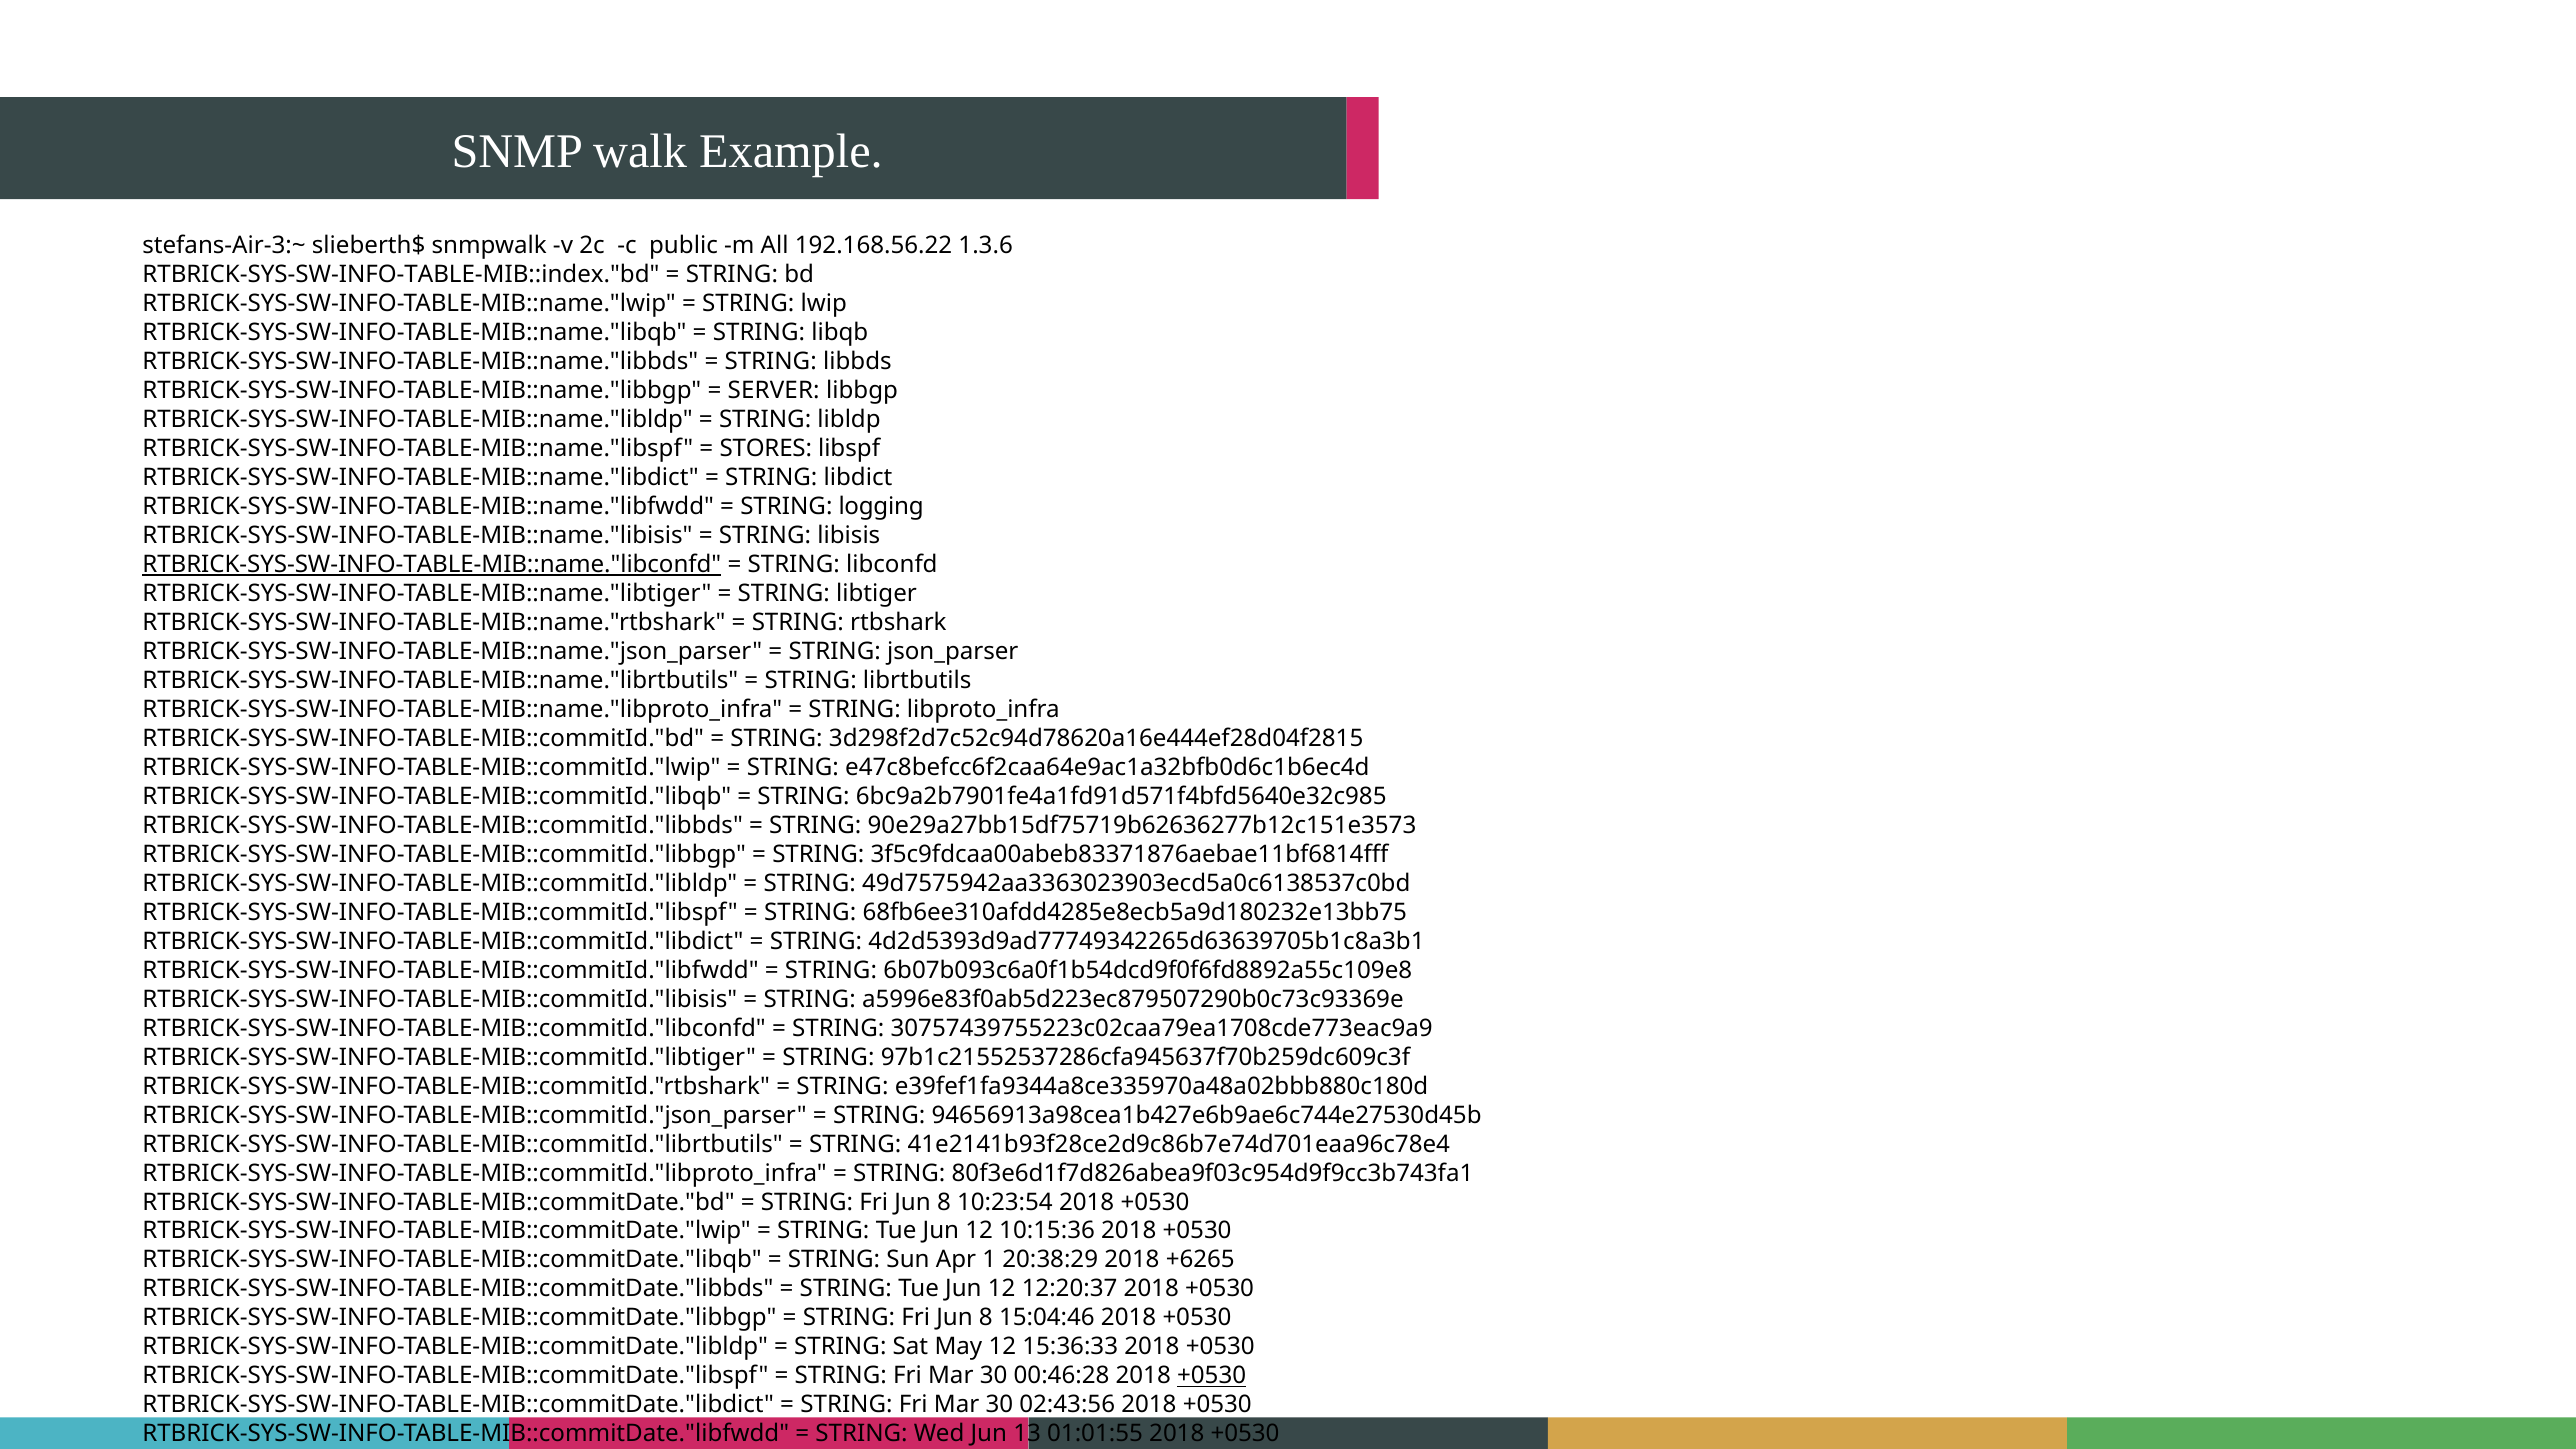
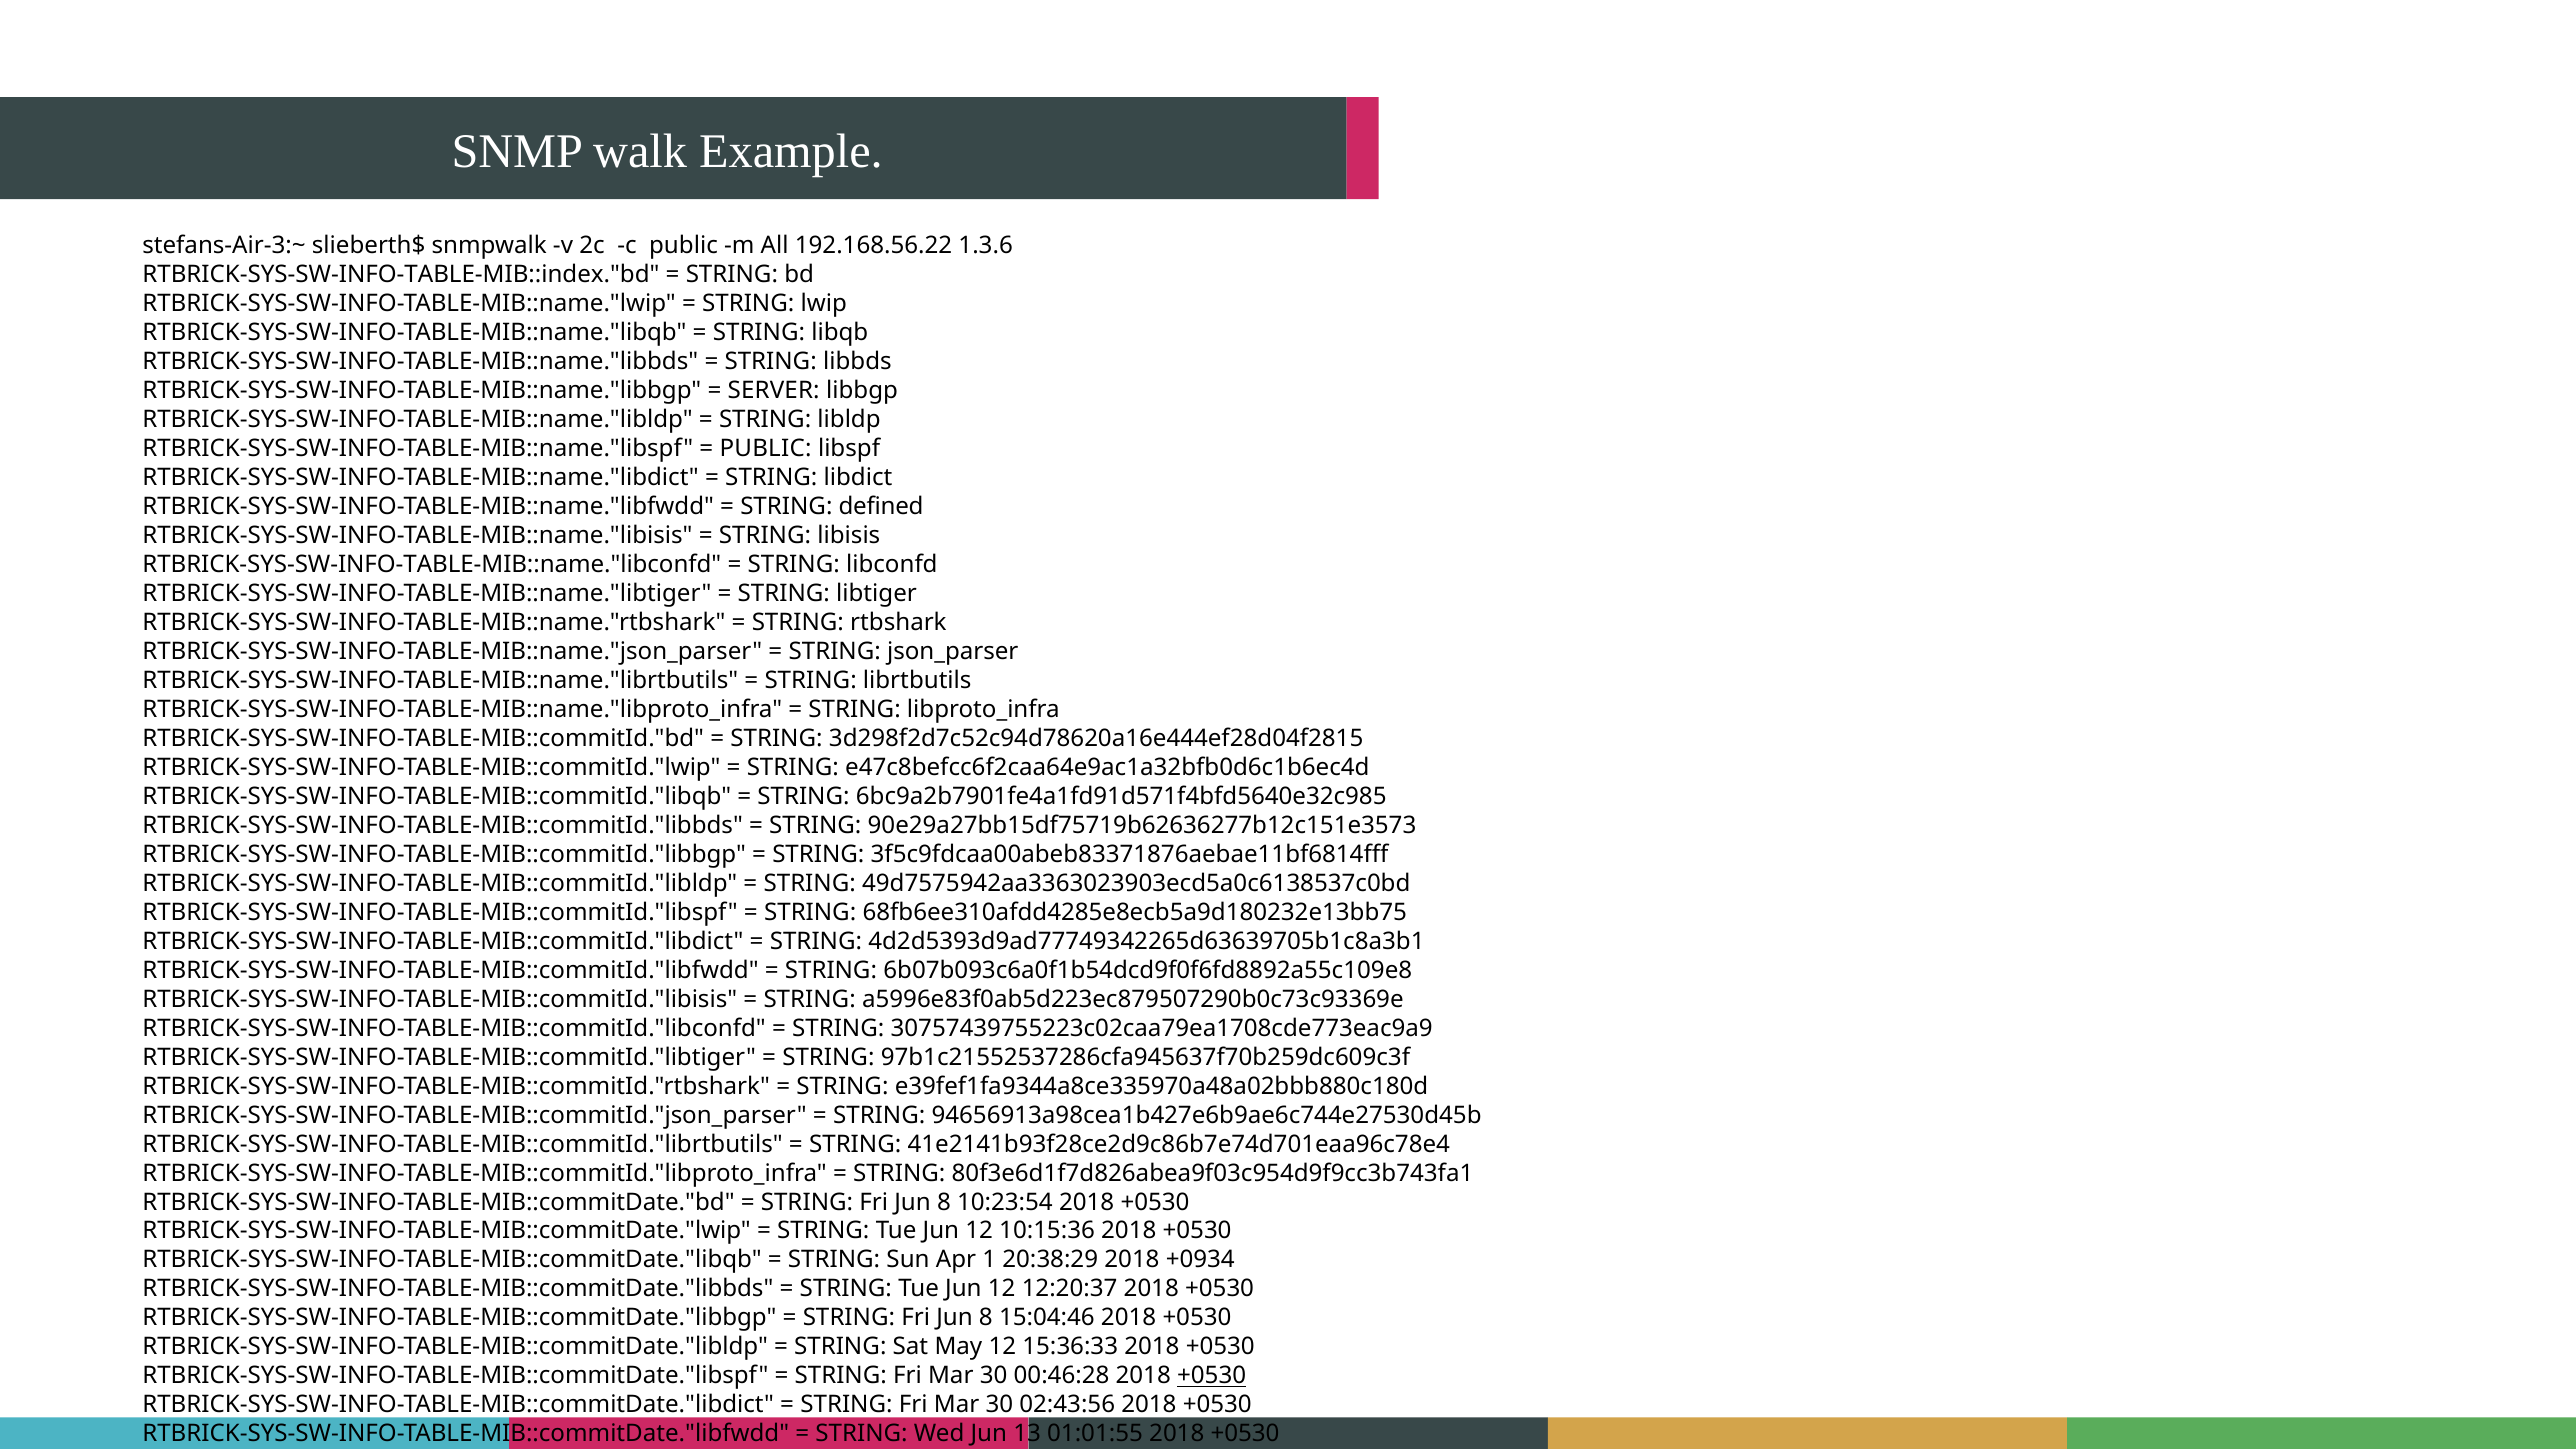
STORES at (766, 449): STORES -> PUBLIC
logging: logging -> defined
RTBRICK-SYS-SW-INFO-TABLE-MIB::name."libconfd underline: present -> none
+6265: +6265 -> +0934
